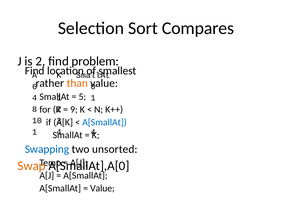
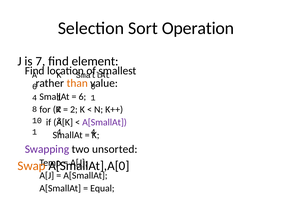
Compares: Compares -> Operation
is 2: 2 -> 7
problem: problem -> element
5 at (82, 97): 5 -> 6
9 at (74, 110): 9 -> 2
A[SmallAt at (104, 122) colour: blue -> purple
Swapping colour: blue -> purple
Value at (102, 188): Value -> Equal
